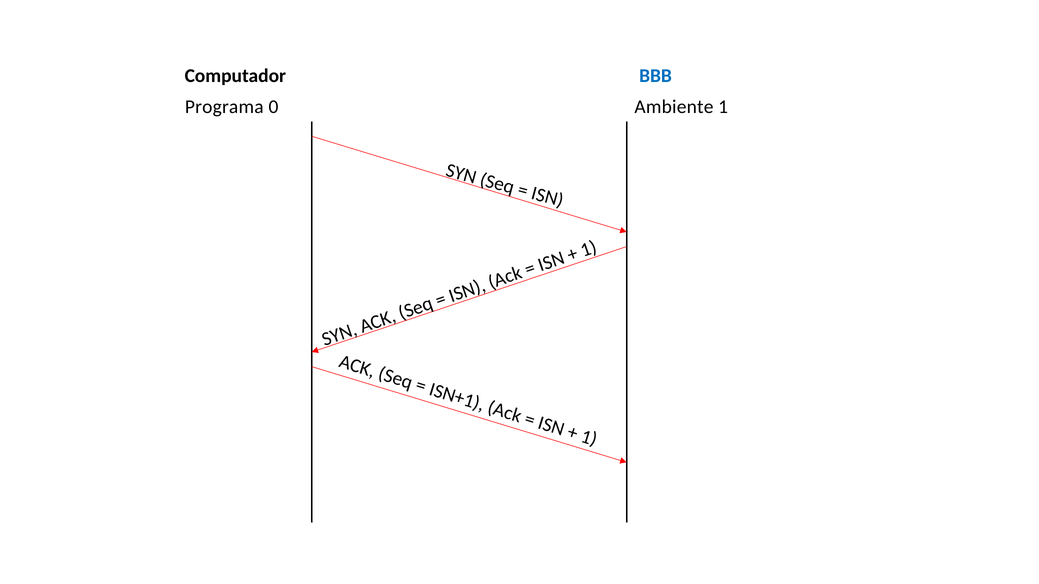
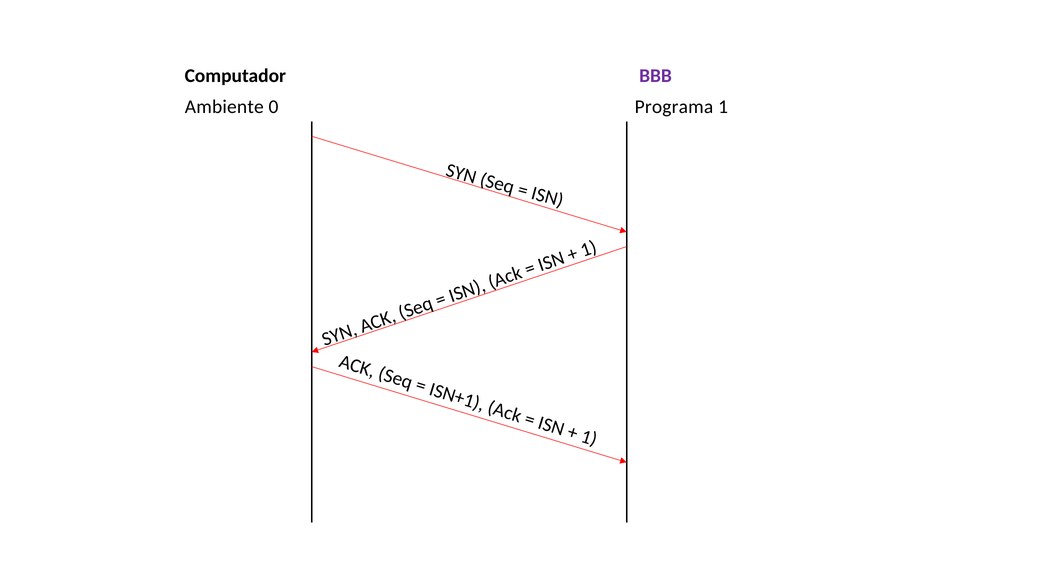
BBB colour: blue -> purple
Programa: Programa -> Ambiente
Ambiente: Ambiente -> Programa
